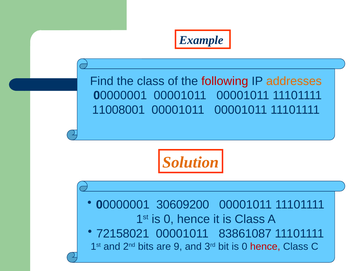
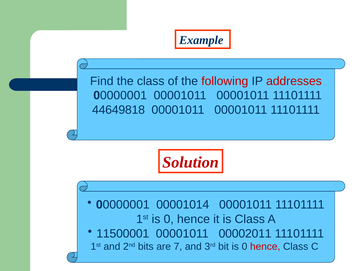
addresses colour: orange -> red
11008001: 11008001 -> 44649818
Solution colour: orange -> red
30609200: 30609200 -> 00001014
72158021: 72158021 -> 11500001
83861087: 83861087 -> 00002011
9: 9 -> 7
